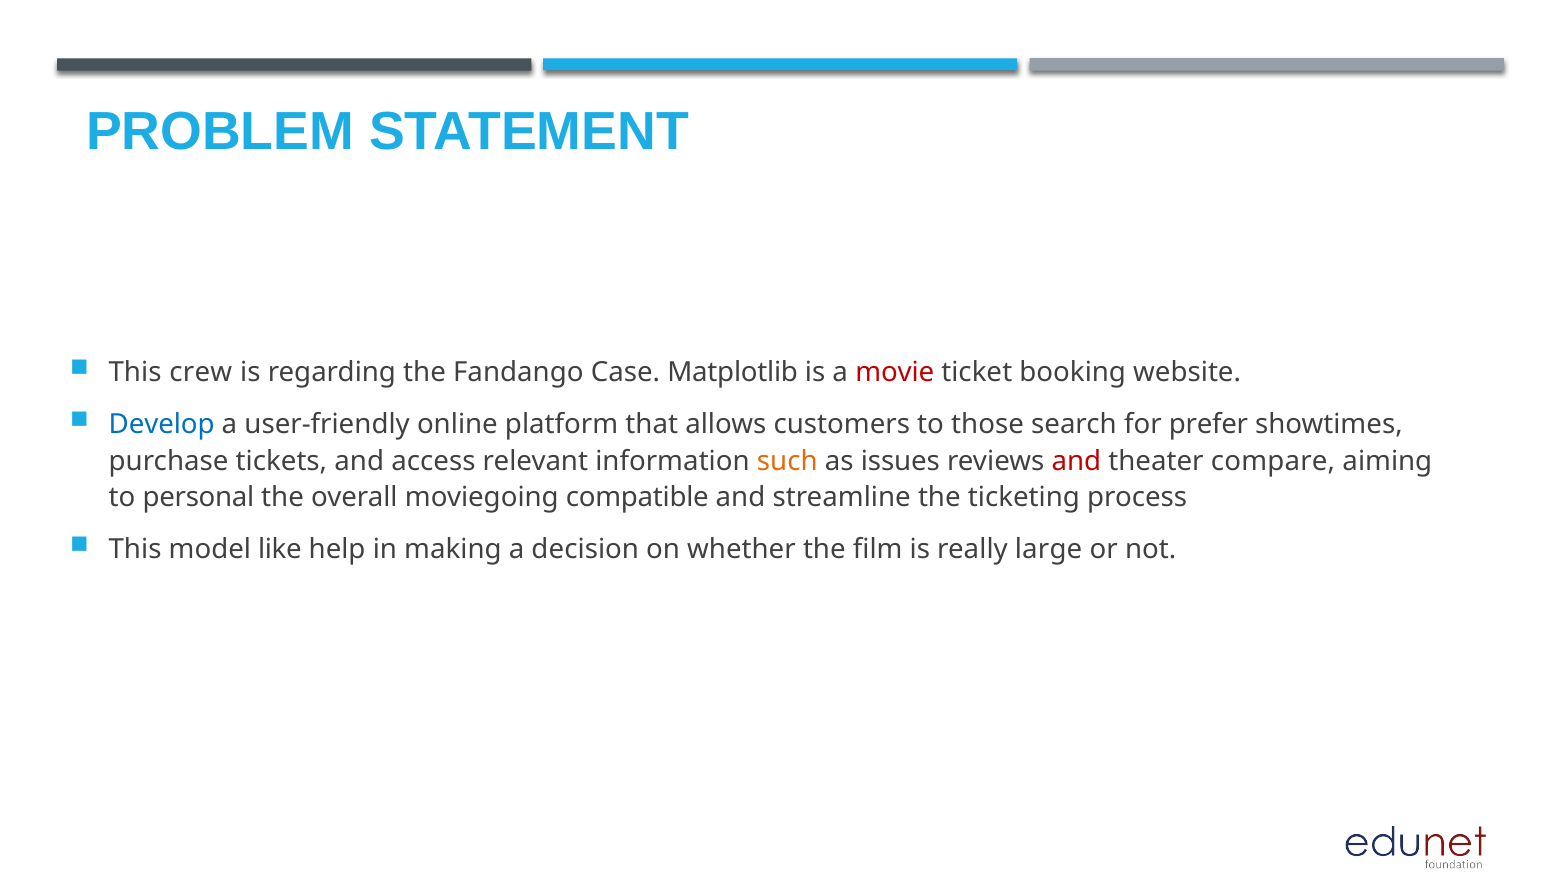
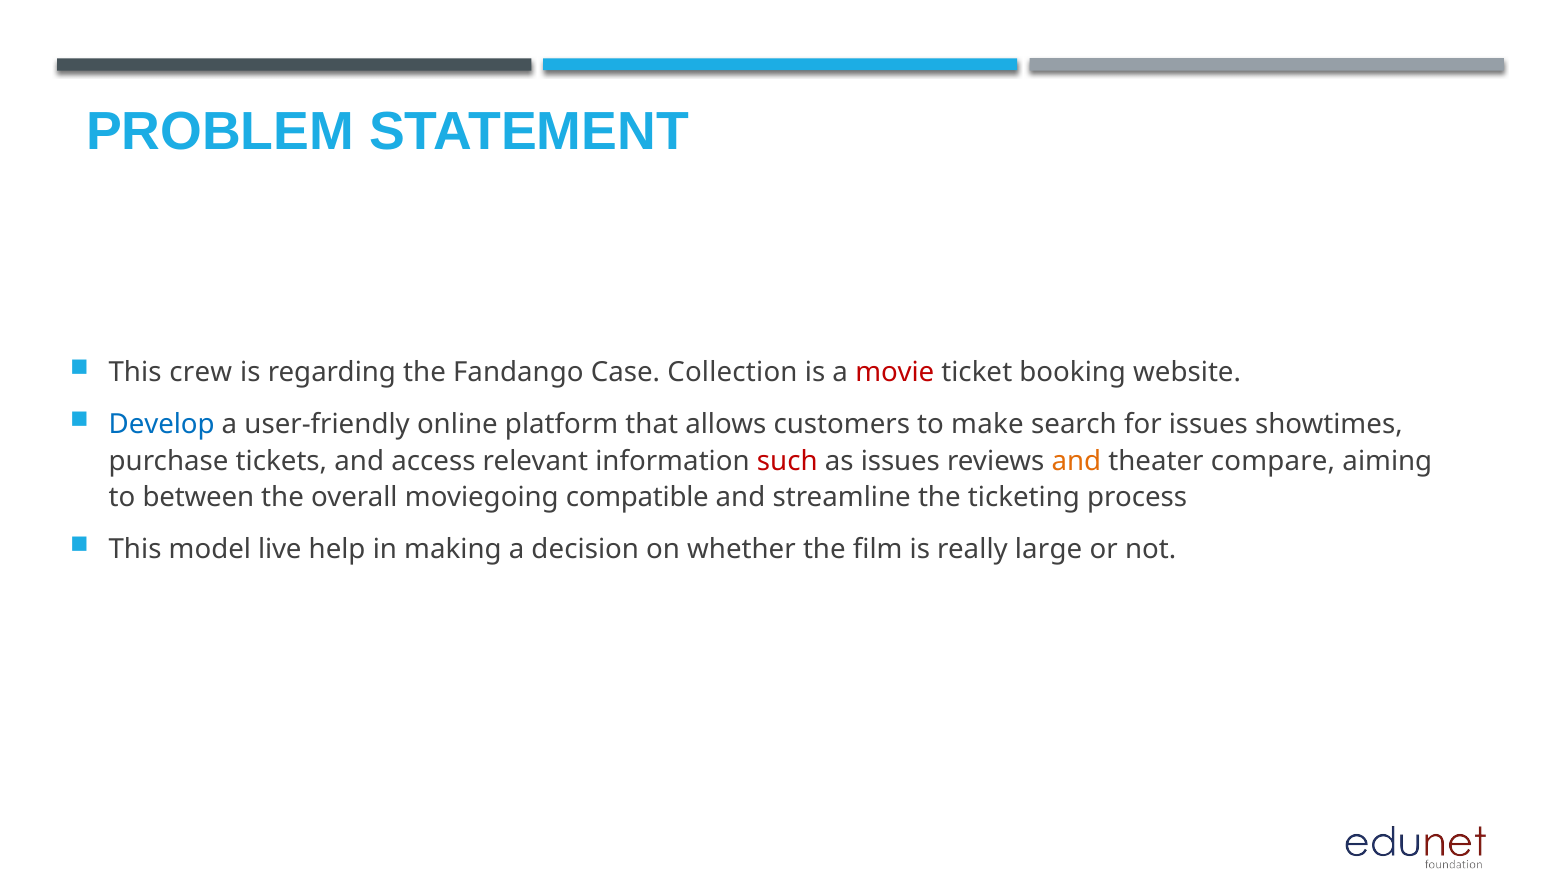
Matplotlib: Matplotlib -> Collection
those: those -> make
for prefer: prefer -> issues
such colour: orange -> red
and at (1076, 461) colour: red -> orange
personal: personal -> between
like: like -> live
